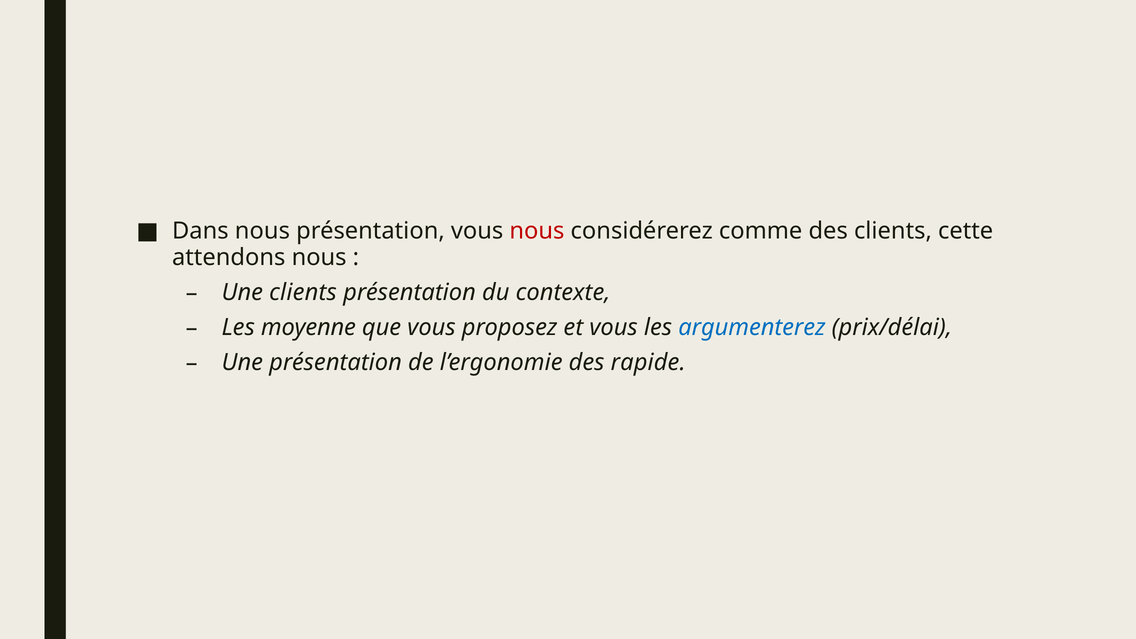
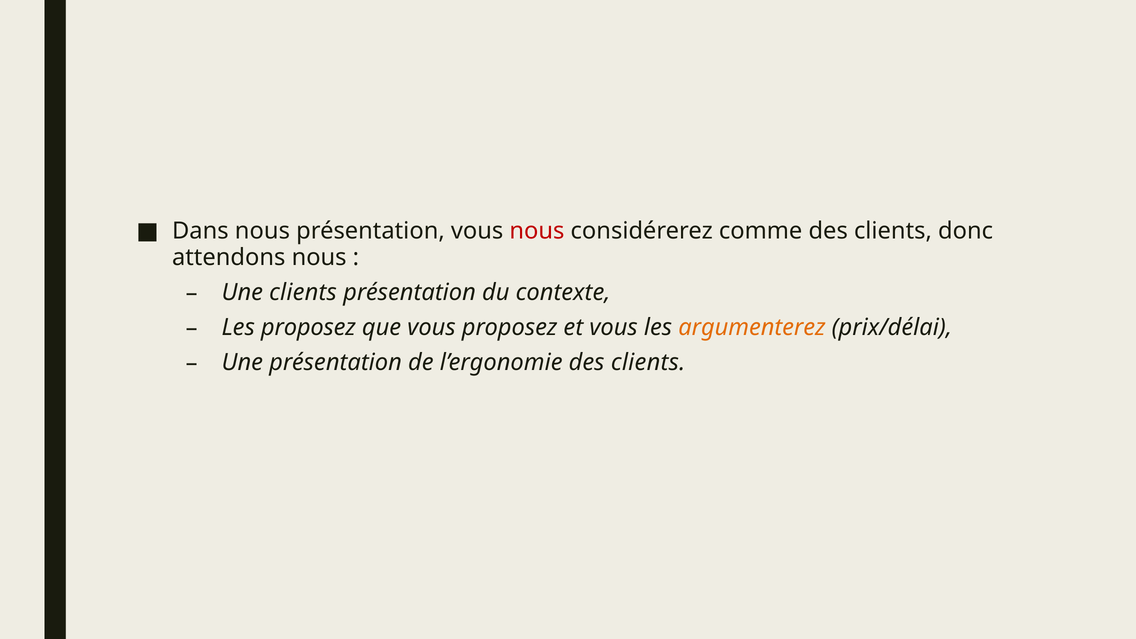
cette: cette -> donc
Les moyenne: moyenne -> proposez
argumenterez colour: blue -> orange
l’ergonomie des rapide: rapide -> clients
